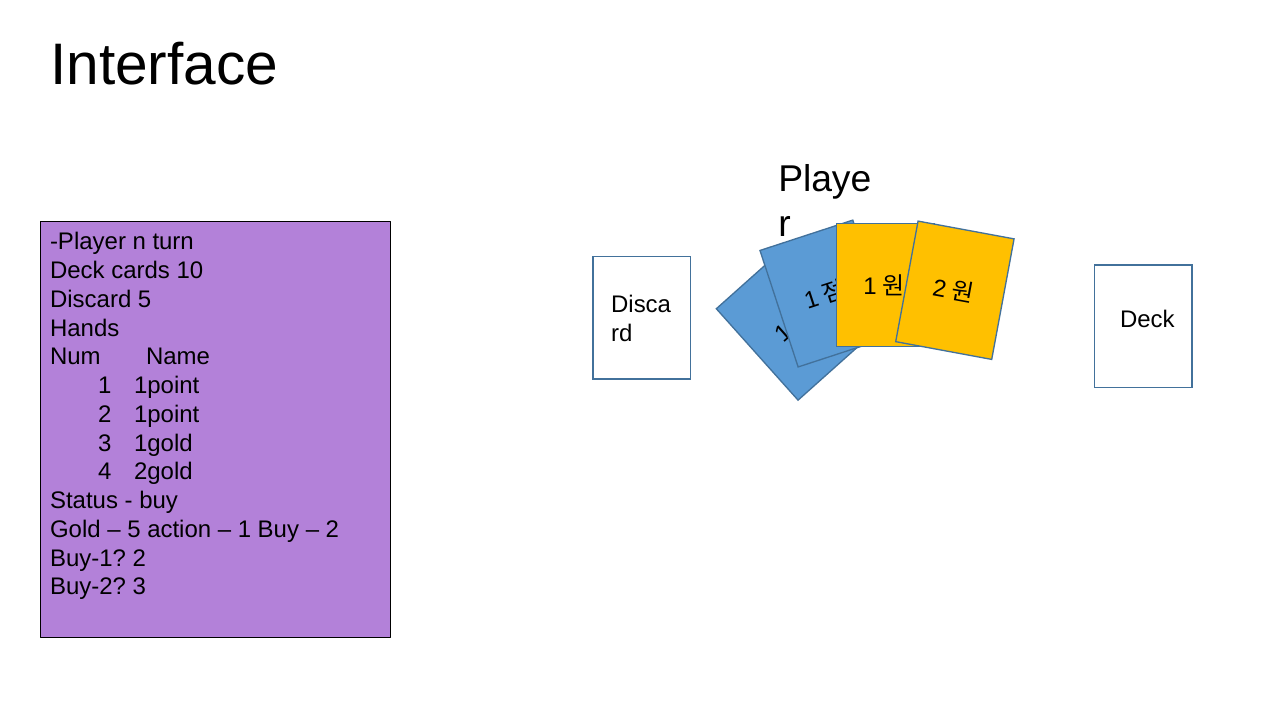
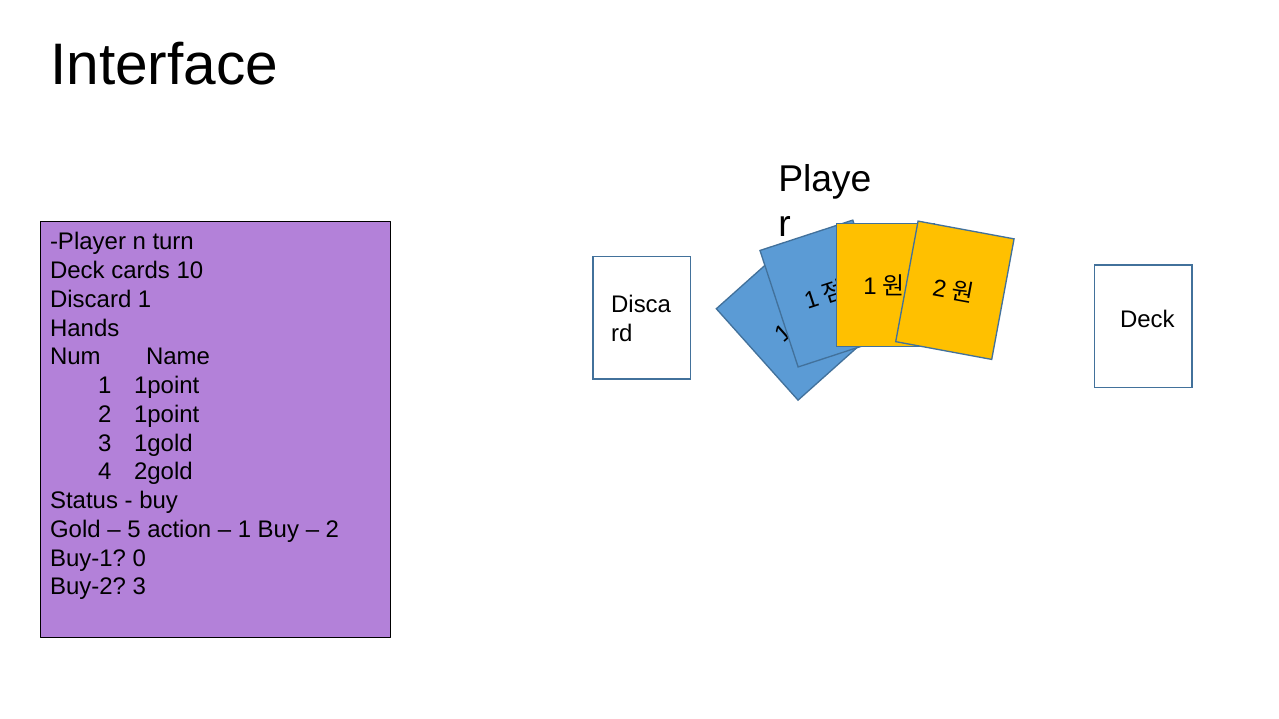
Discard 5: 5 -> 1
Buy-1 2: 2 -> 0
